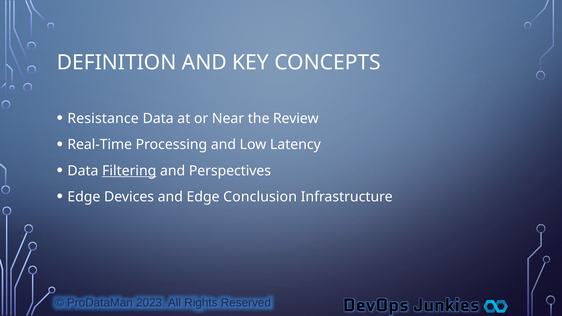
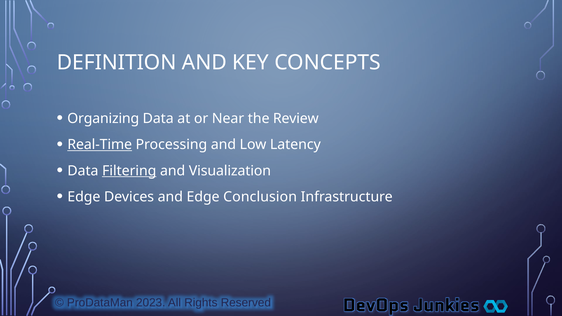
Resistance: Resistance -> Organizing
Real-Time underline: none -> present
Perspectives: Perspectives -> Visualization
